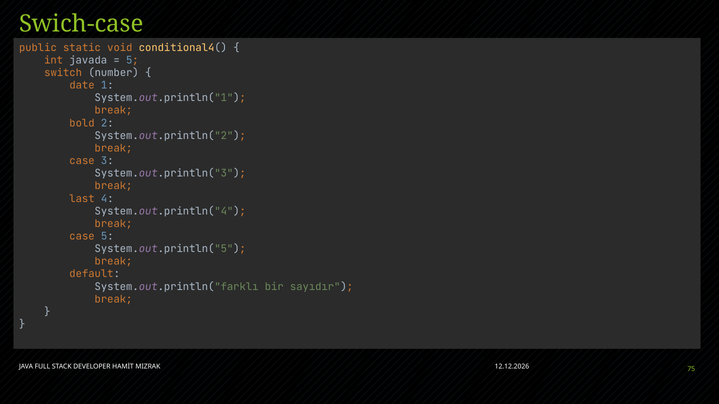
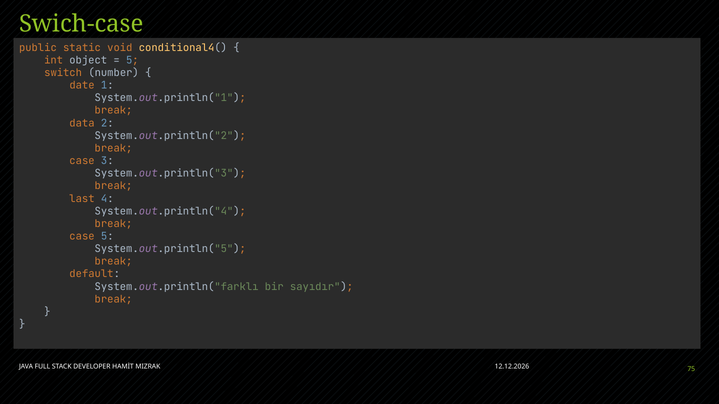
javada: javada -> object
bold: bold -> data
